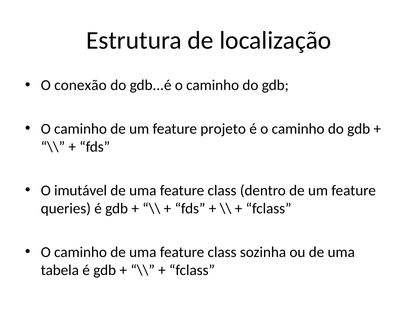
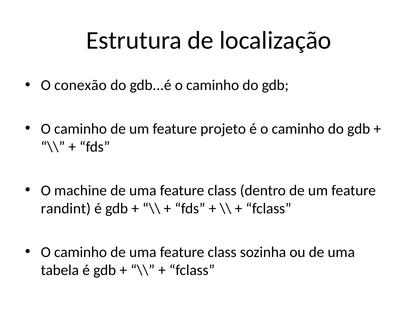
imutável: imutável -> machine
queries: queries -> randint
